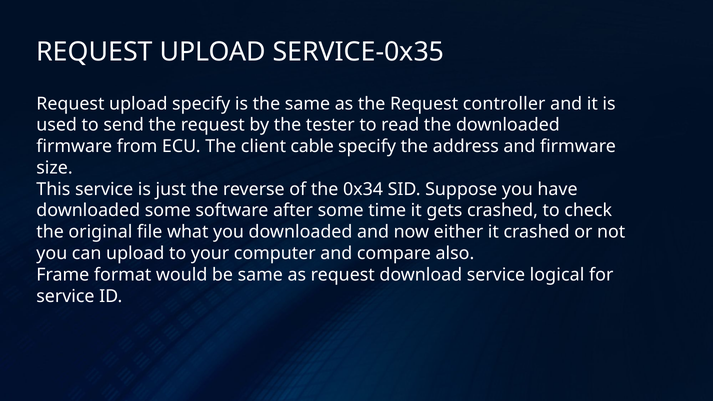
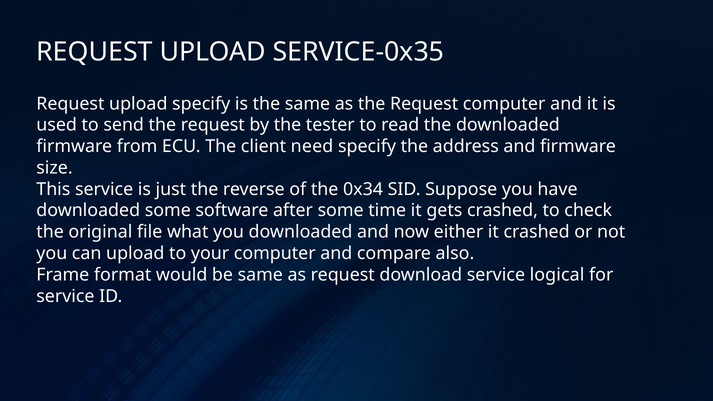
Request controller: controller -> computer
cable: cable -> need
